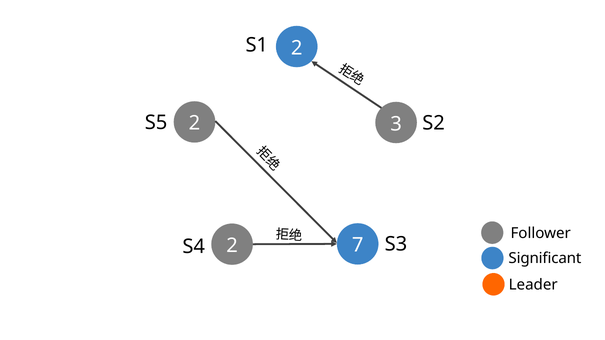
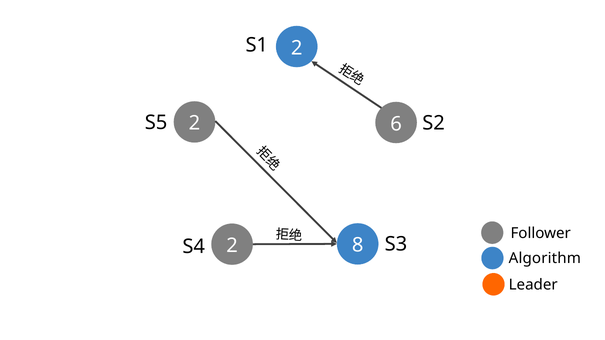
3: 3 -> 6
7: 7 -> 8
Significant: Significant -> Algorithm
